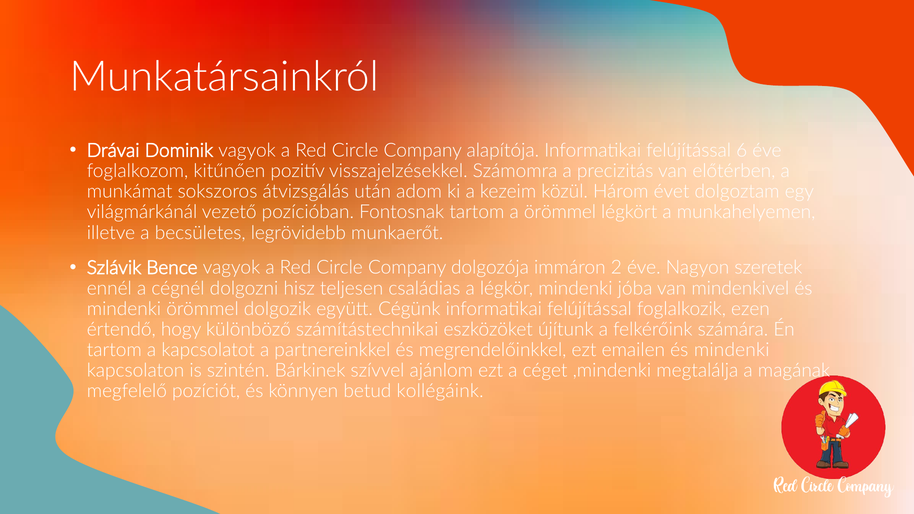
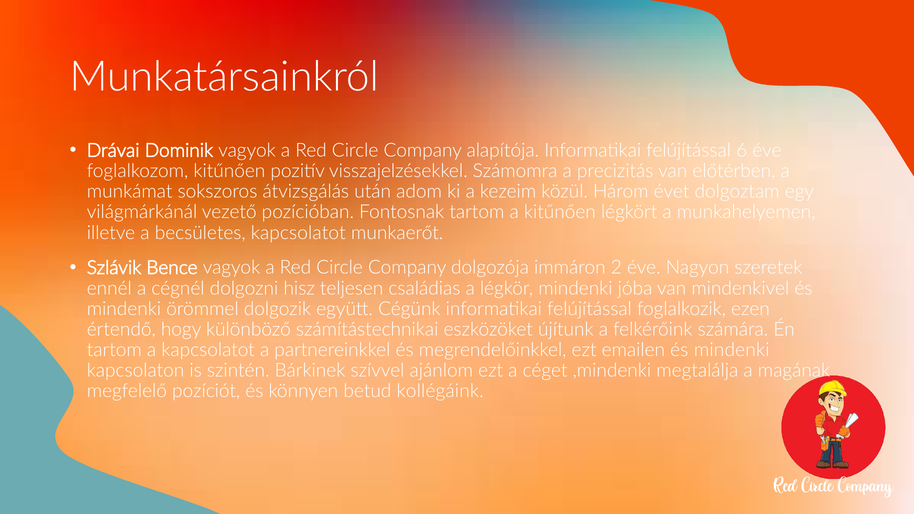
a örömmel: örömmel -> kitűnően
becsületes legrövidebb: legrövidebb -> kapcsolatot
